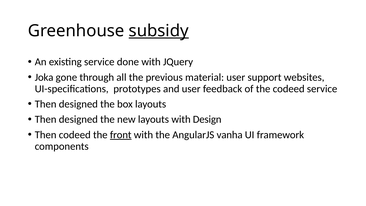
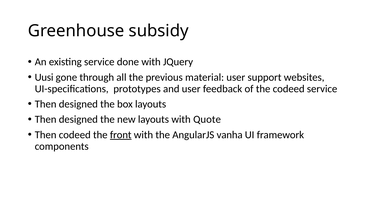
subsidy underline: present -> none
Joka: Joka -> Uusi
Design: Design -> Quote
